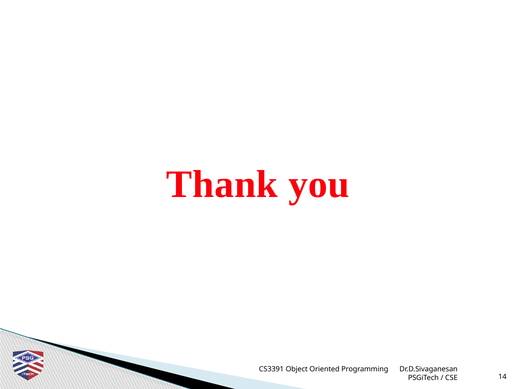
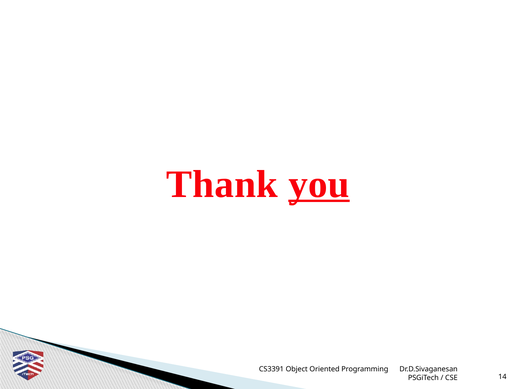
you underline: none -> present
